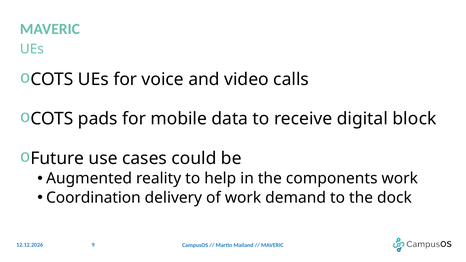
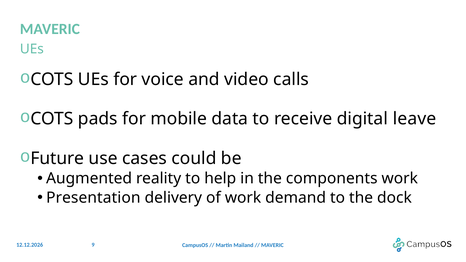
block: block -> leave
Coordination: Coordination -> Presentation
